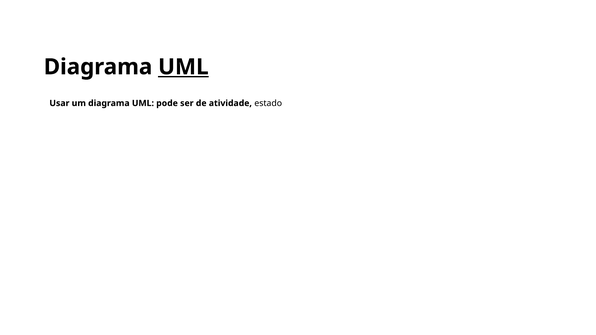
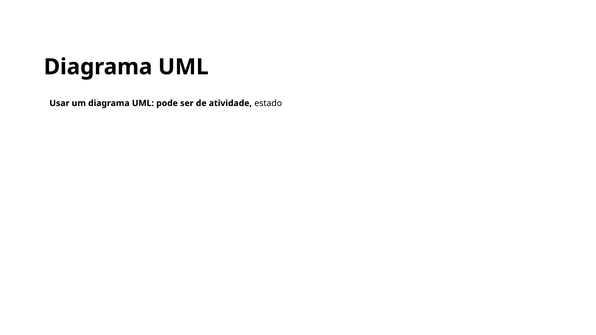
UML at (183, 67) underline: present -> none
